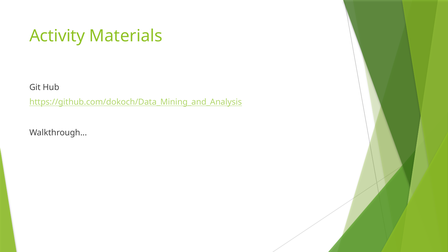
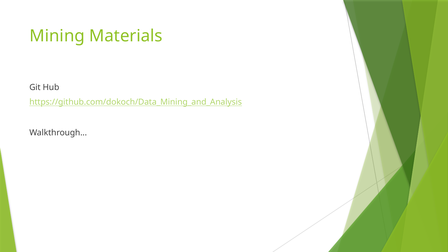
Activity: Activity -> Mining
